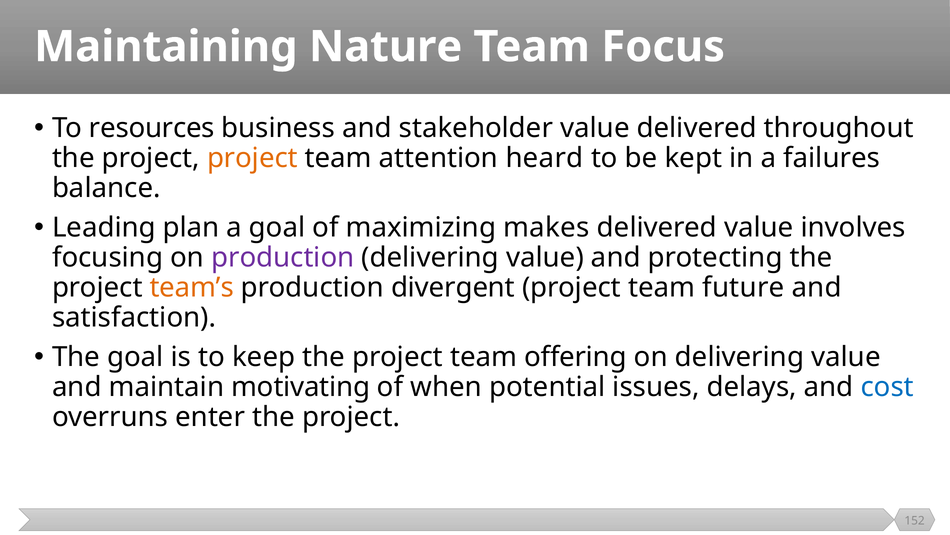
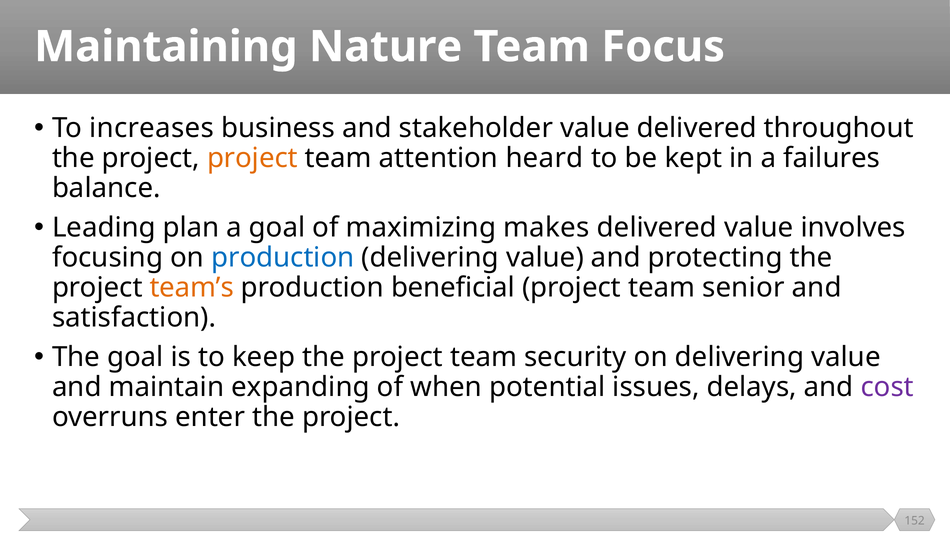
resources: resources -> increases
production at (283, 257) colour: purple -> blue
divergent: divergent -> beneficial
future: future -> senior
offering: offering -> security
motivating: motivating -> expanding
cost colour: blue -> purple
